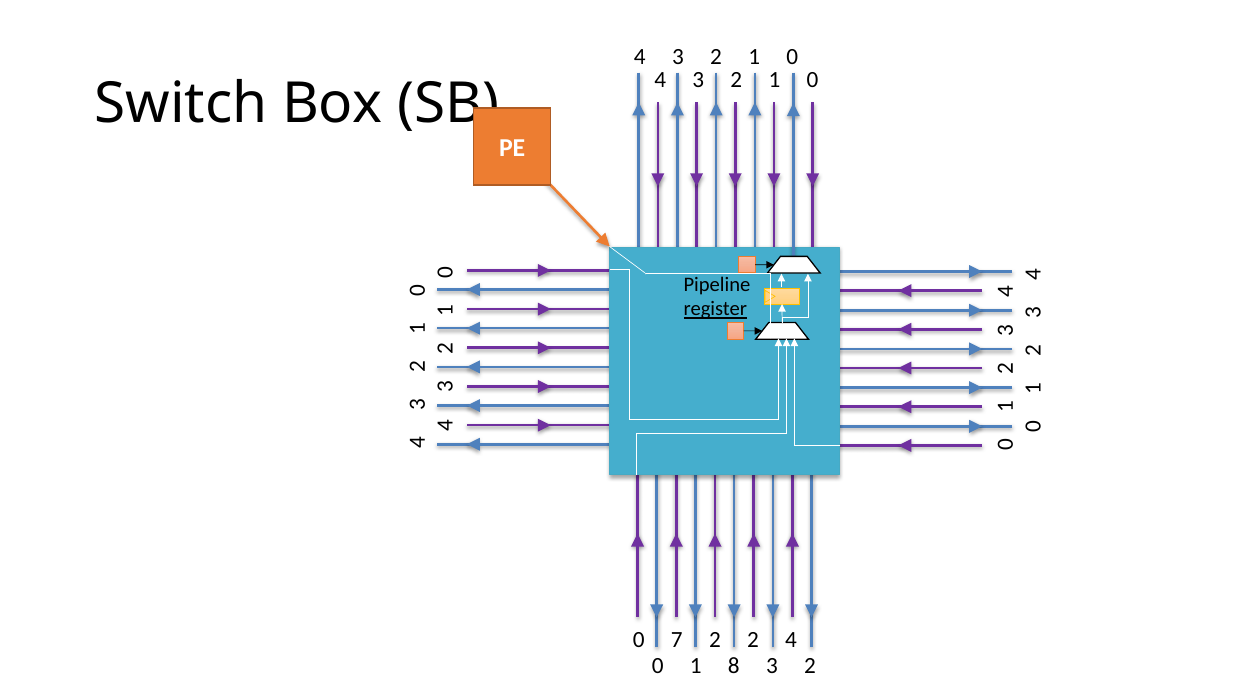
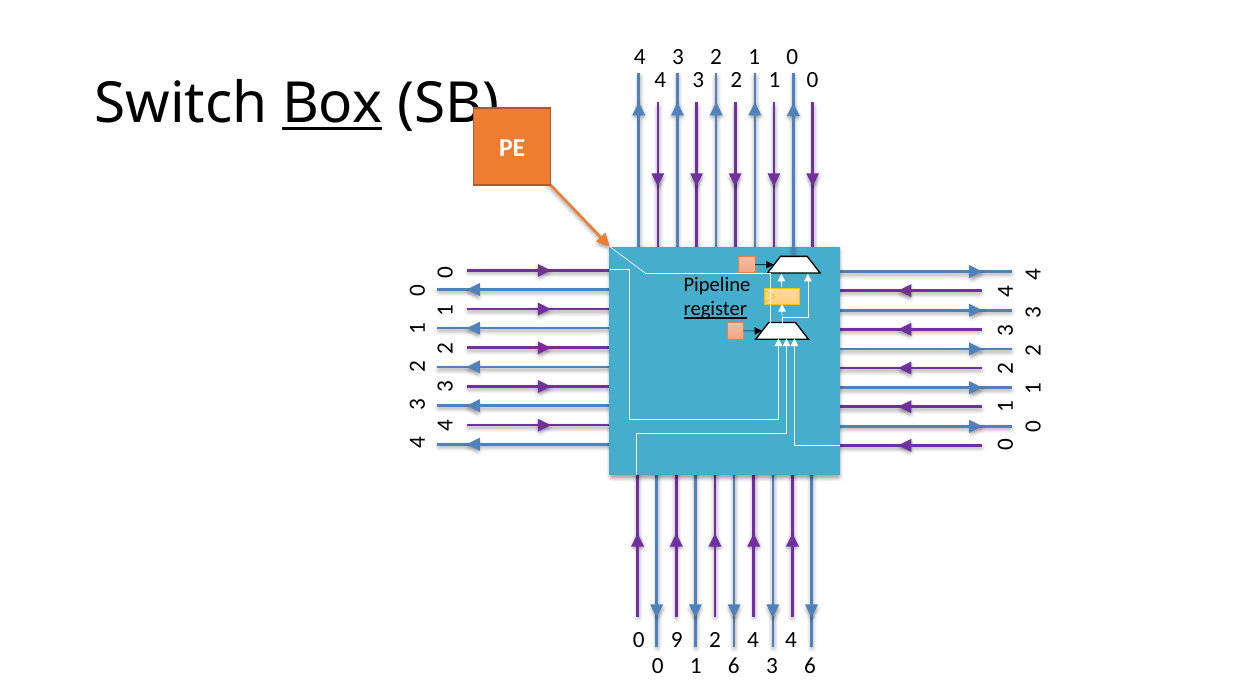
Box underline: none -> present
7: 7 -> 9
2 2: 2 -> 4
1 8: 8 -> 6
3 2: 2 -> 6
